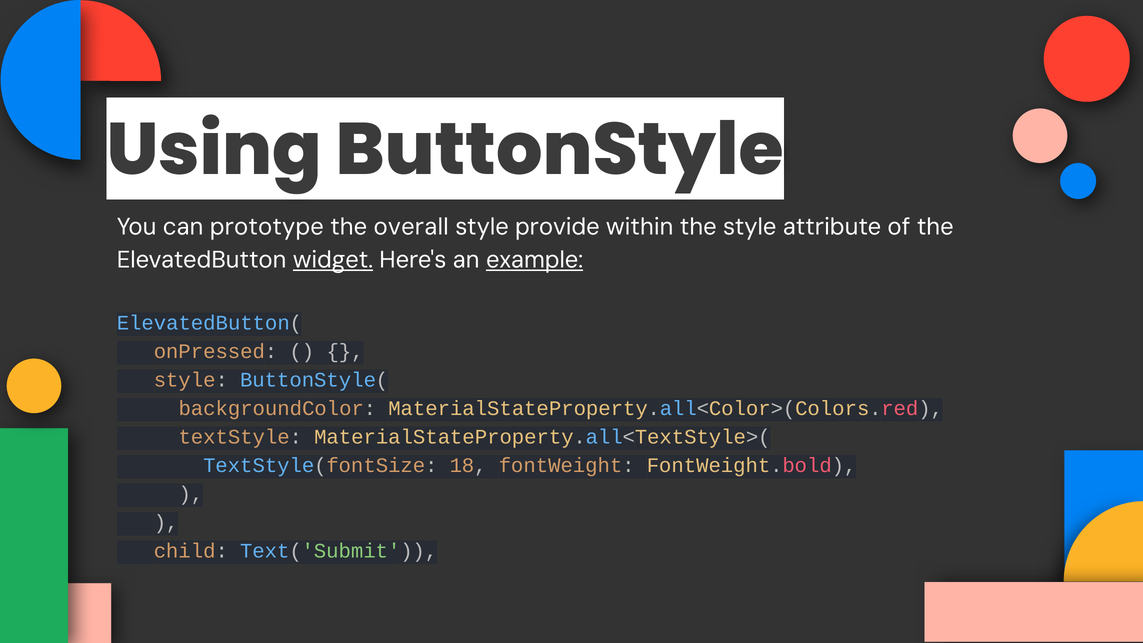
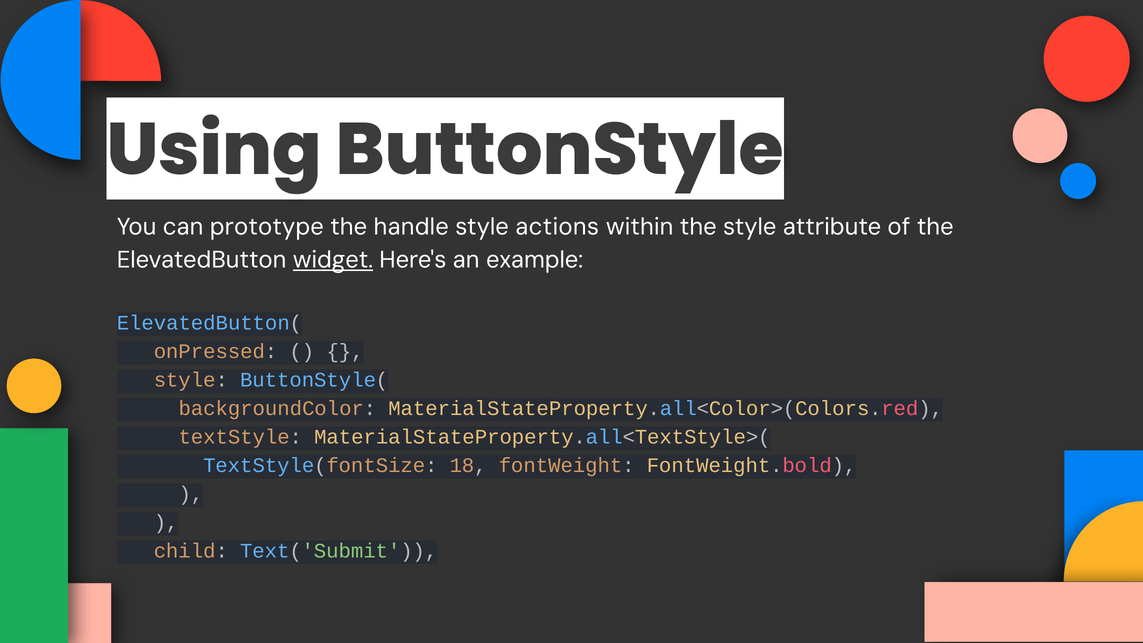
overall: overall -> handle
provide: provide -> actions
example underline: present -> none
